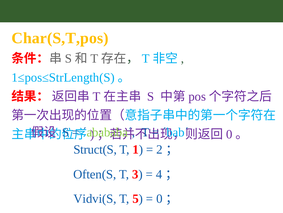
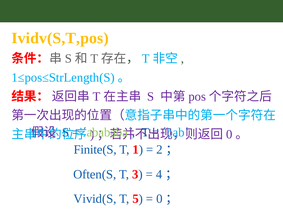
Char(S,T,pos: Char(S,T,pos -> Ividv(S,T,pos
Struct(S: Struct(S -> Finite(S
Vidvi(S: Vidvi(S -> Vivid(S
